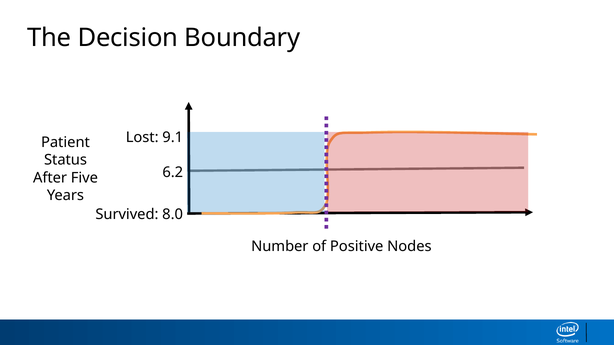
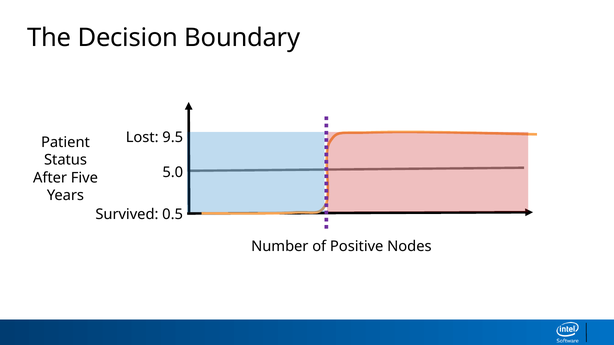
9.1: 9.1 -> 9.5
6.2: 6.2 -> 5.0
8.0: 8.0 -> 0.5
